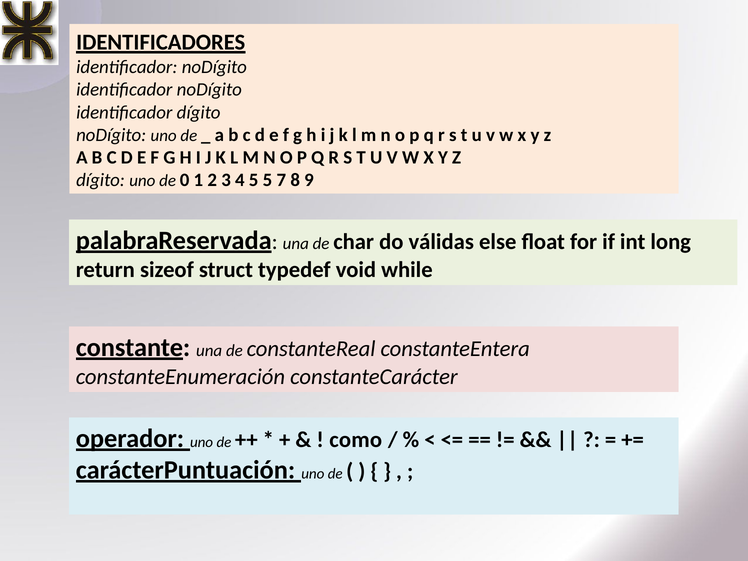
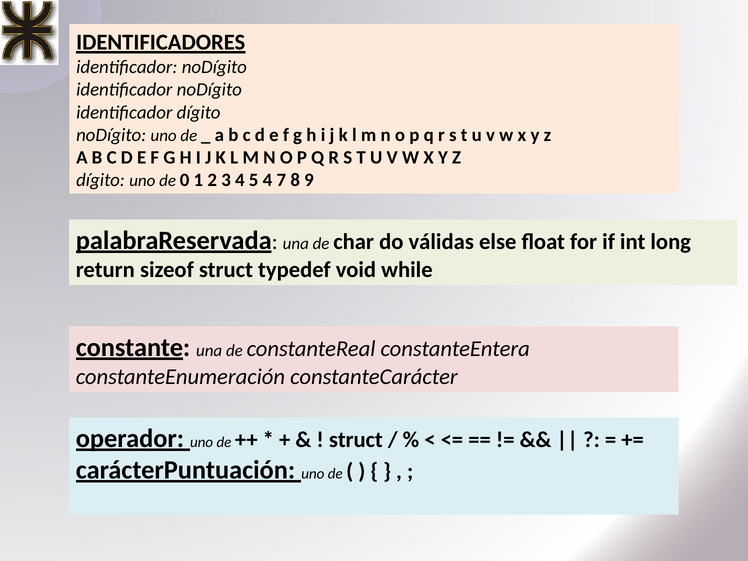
5 5: 5 -> 4
como at (356, 440): como -> struct
